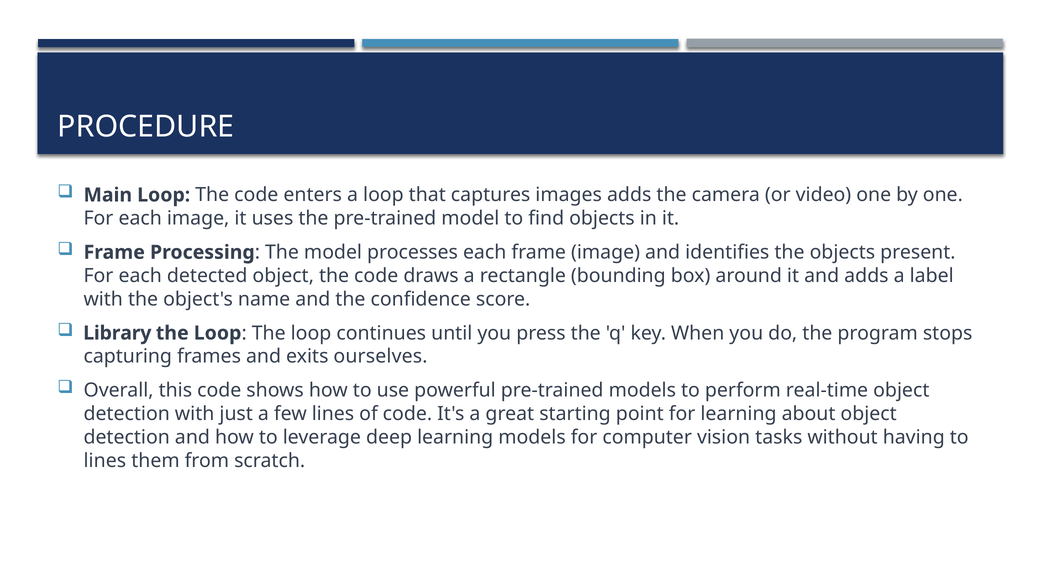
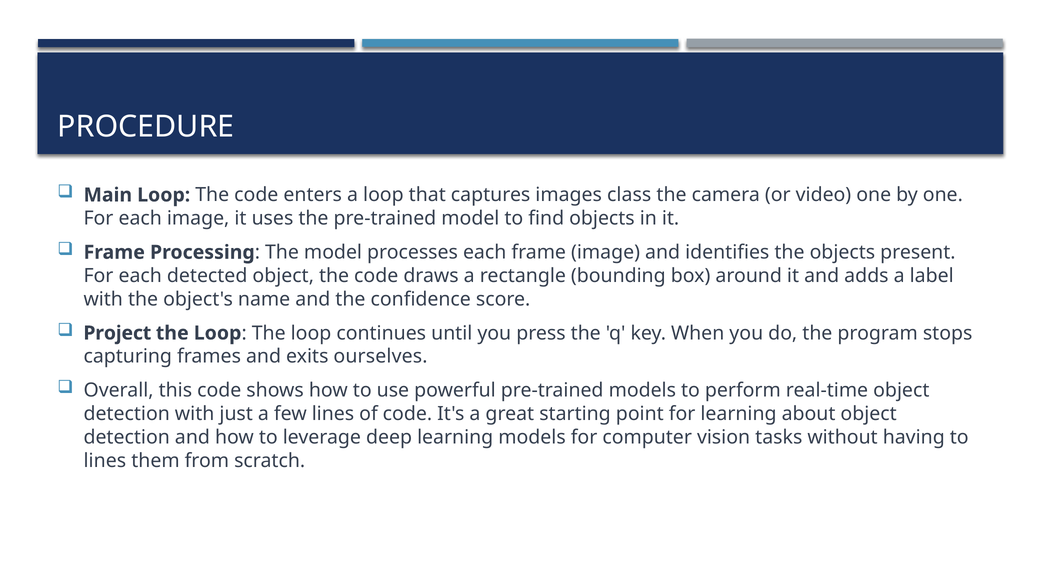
images adds: adds -> class
Library: Library -> Project
